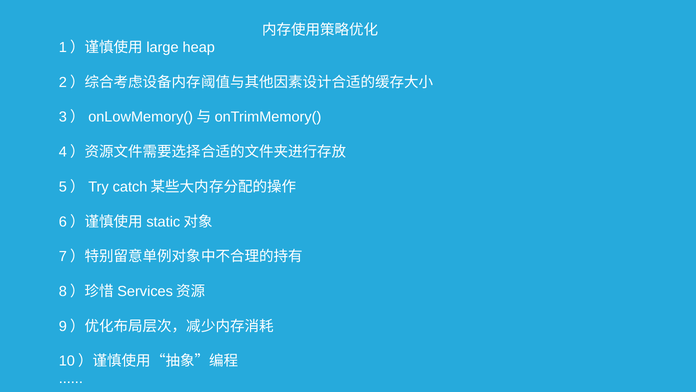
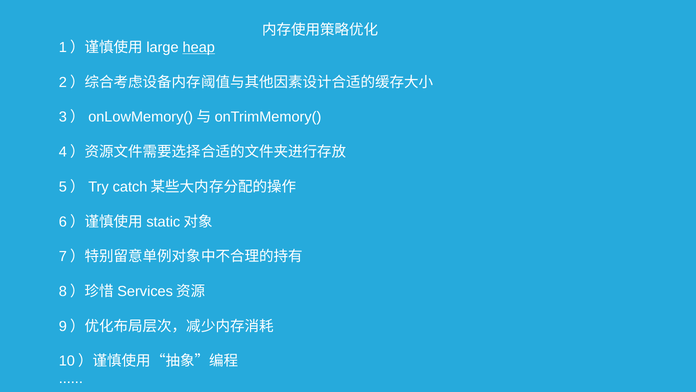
heap underline: none -> present
